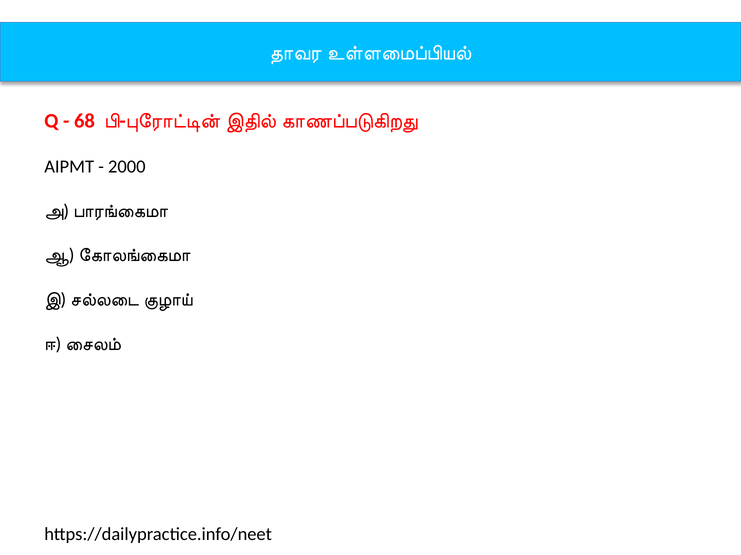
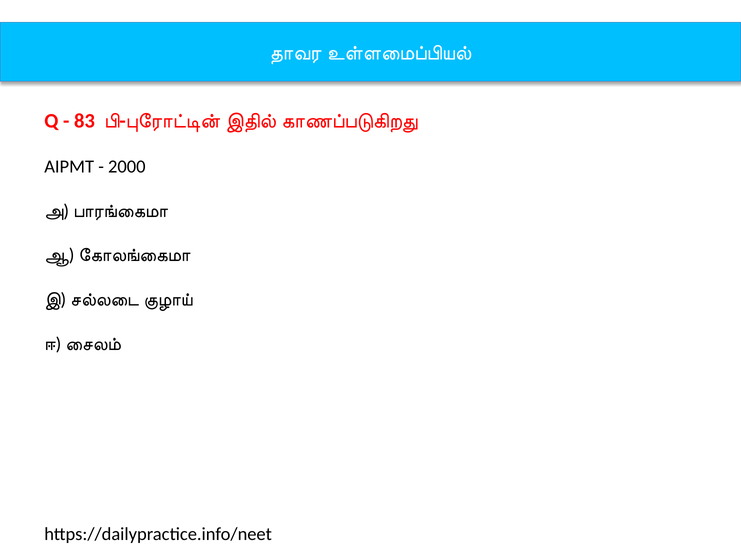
68: 68 -> 83
